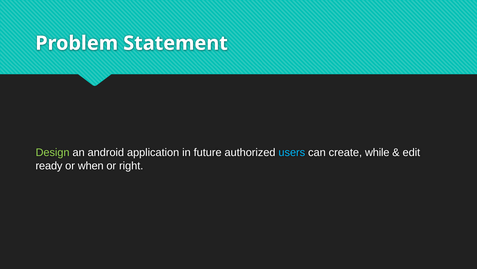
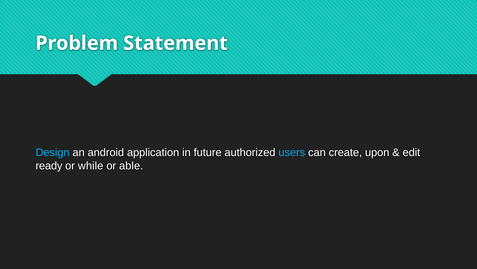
Design colour: light green -> light blue
while: while -> upon
when: when -> while
right: right -> able
